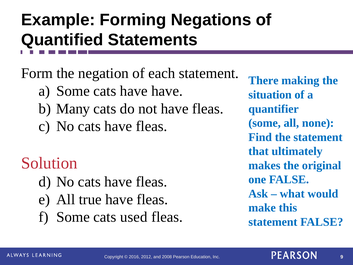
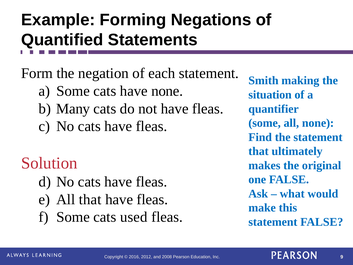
There: There -> Smith
have have: have -> none
All true: true -> that
